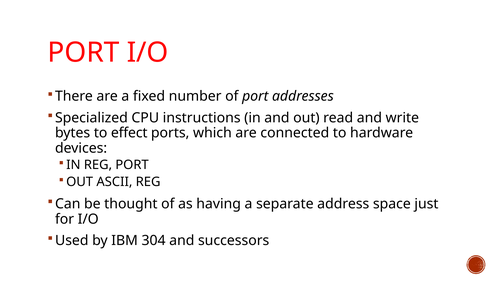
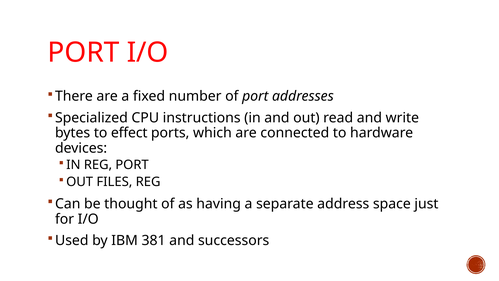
ASCII: ASCII -> FILES
304: 304 -> 381
